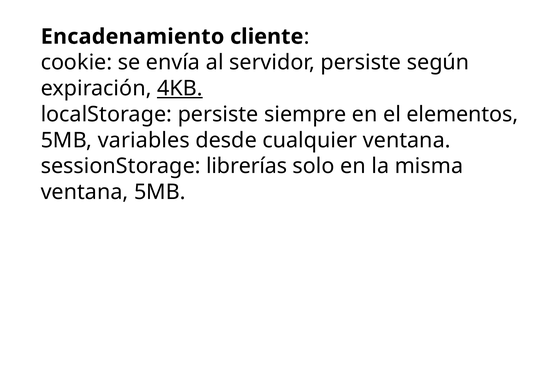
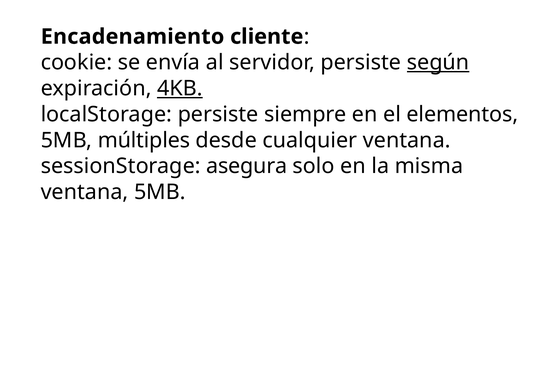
según underline: none -> present
variables: variables -> múltiples
librerías: librerías -> asegura
